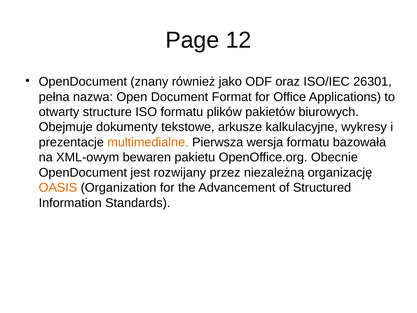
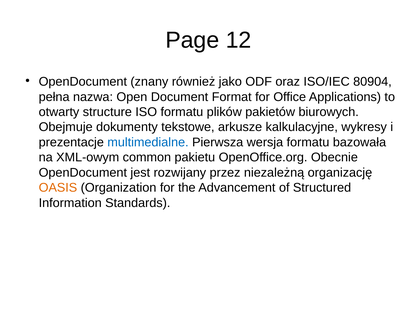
26301: 26301 -> 80904
multimedialne colour: orange -> blue
bewaren: bewaren -> common
